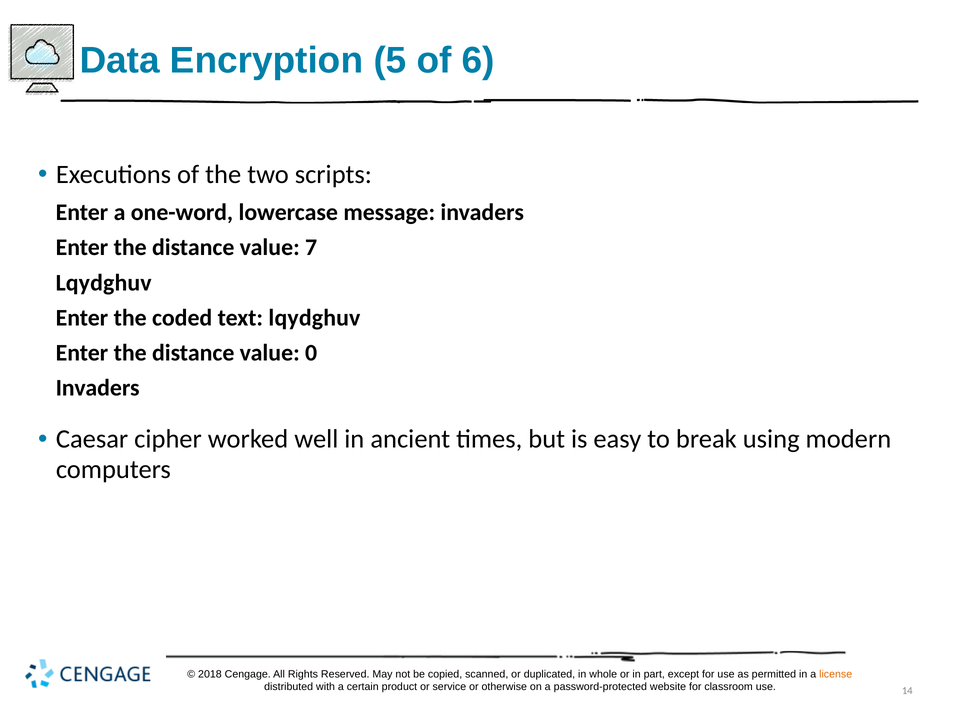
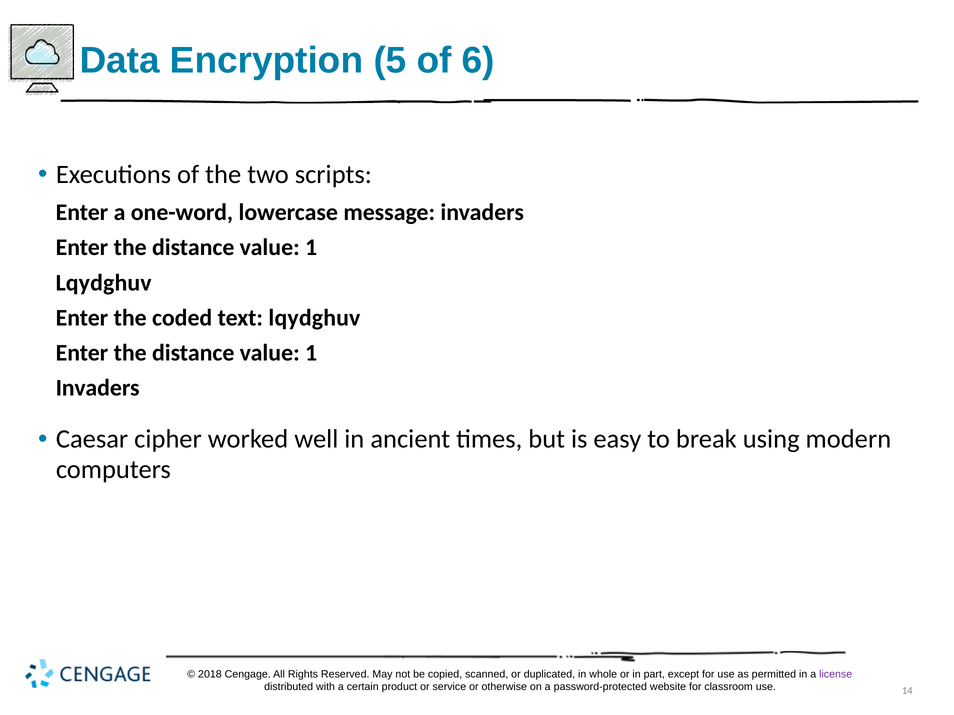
7 at (311, 248): 7 -> 1
0 at (311, 353): 0 -> 1
license colour: orange -> purple
